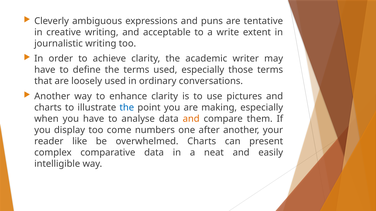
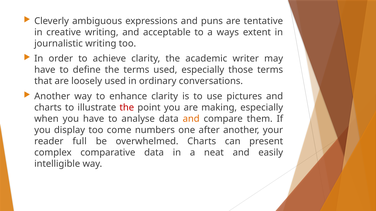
write: write -> ways
the at (127, 108) colour: blue -> red
like: like -> full
